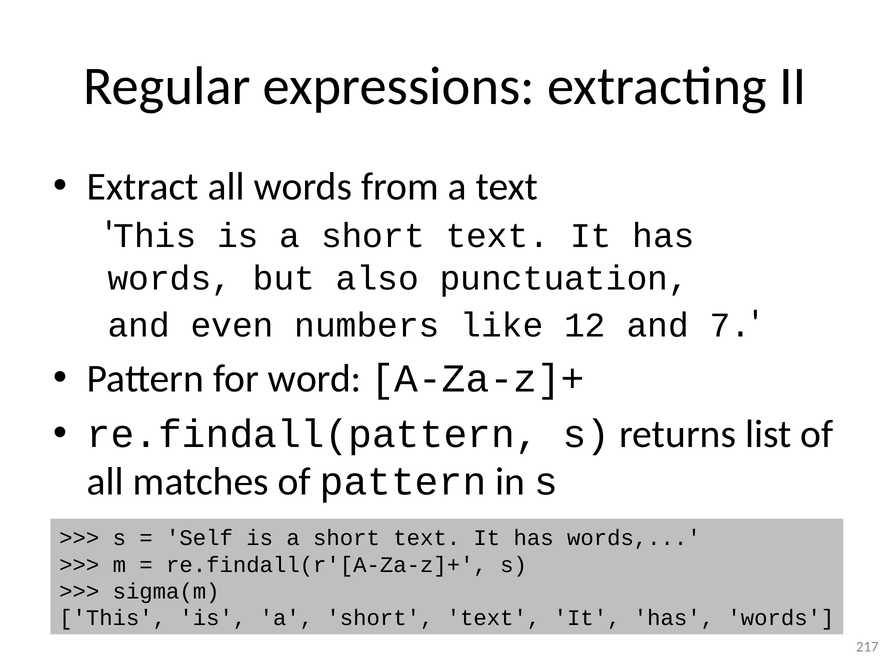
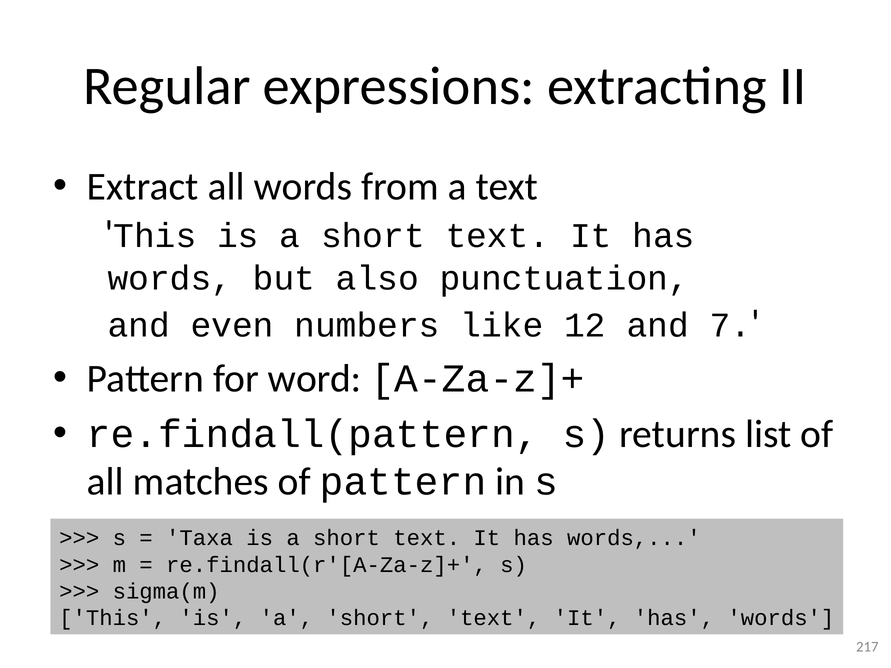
Self: Self -> Taxa
